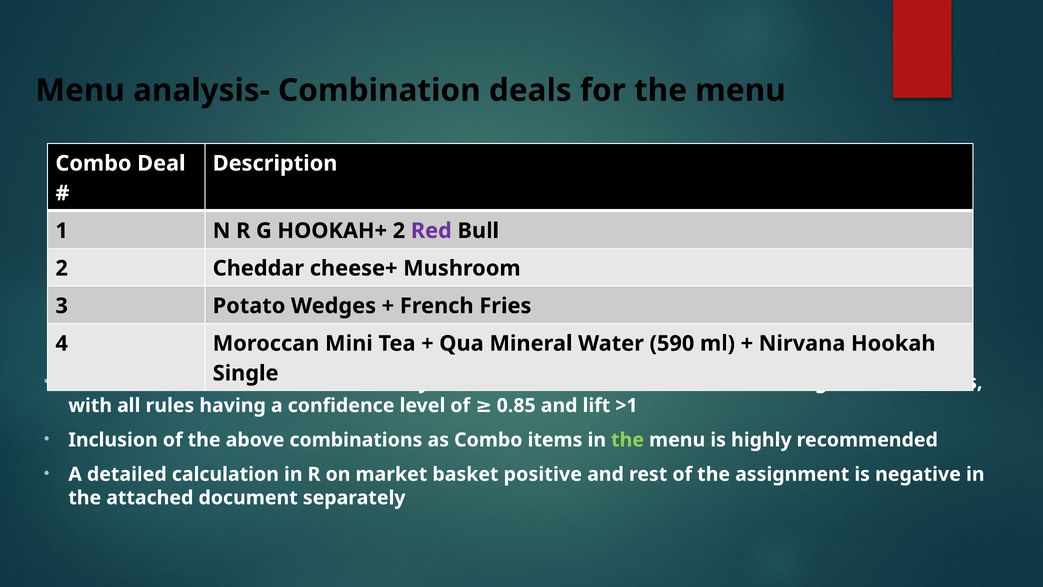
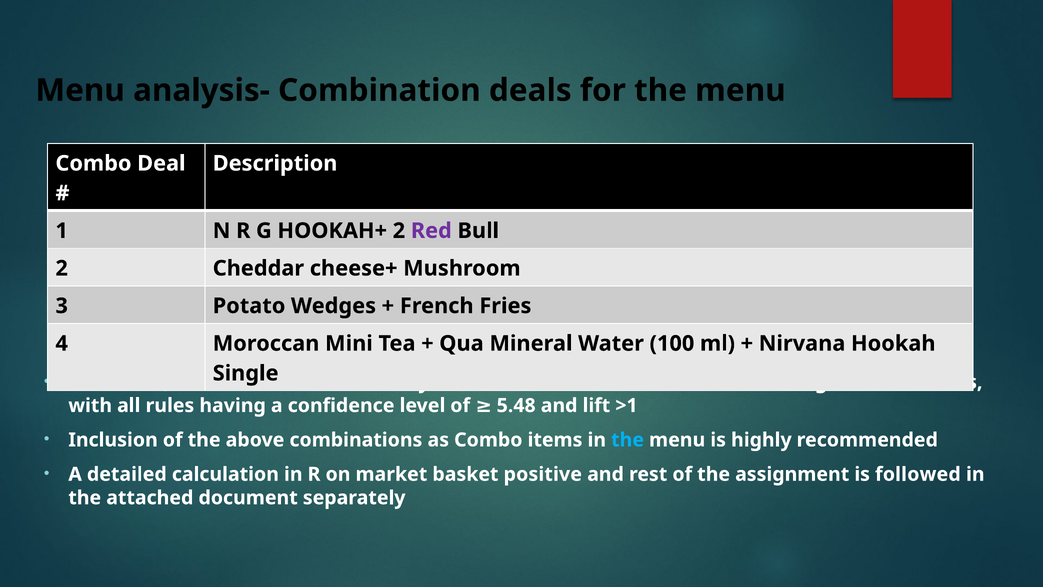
590: 590 -> 100
0.85: 0.85 -> 5.48
the at (628, 440) colour: light green -> light blue
negative: negative -> followed
